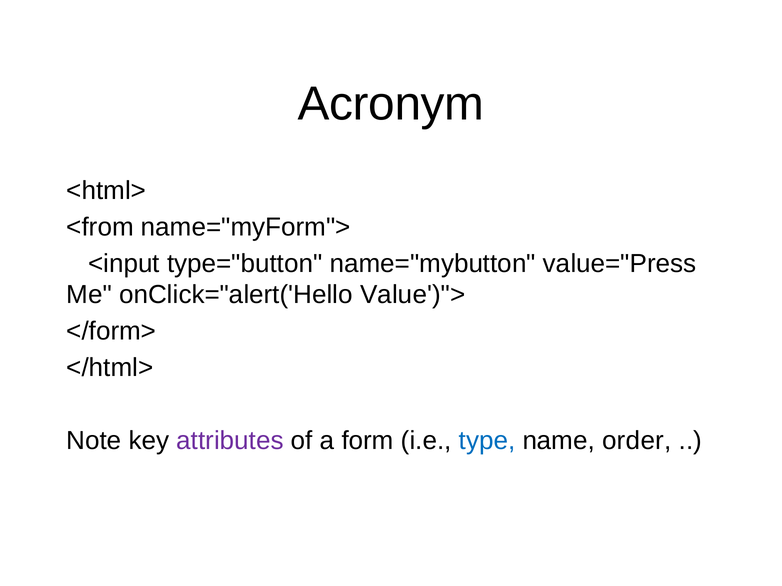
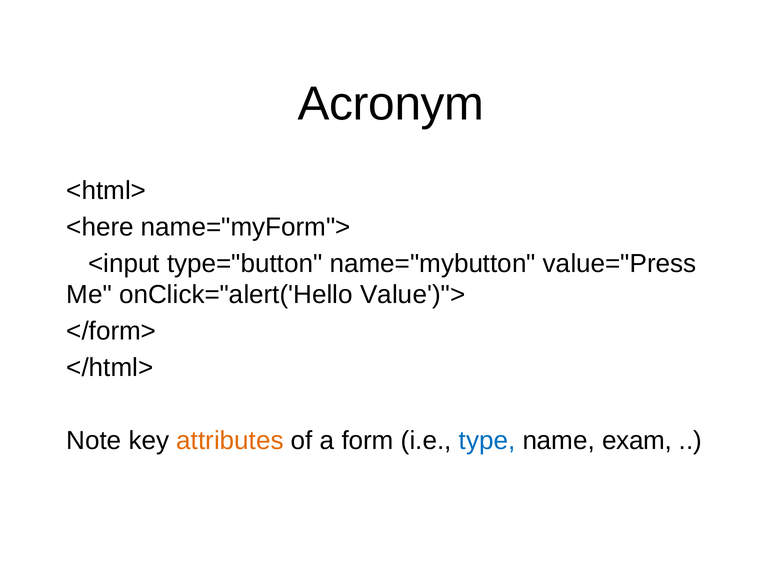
<from: <from -> <here
attributes colour: purple -> orange
order: order -> exam
